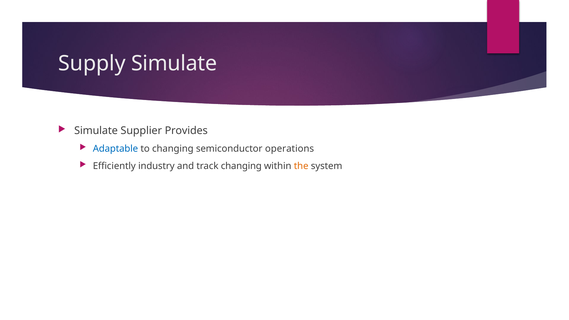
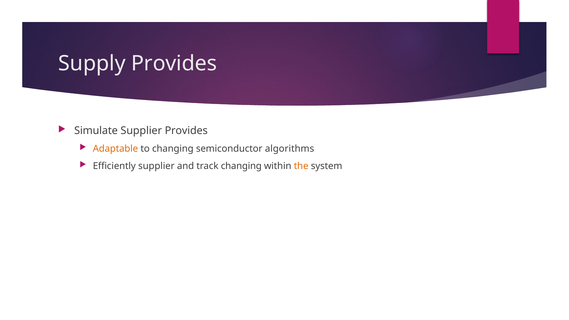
Supply Simulate: Simulate -> Provides
Adaptable colour: blue -> orange
operations: operations -> algorithms
Efficiently industry: industry -> supplier
